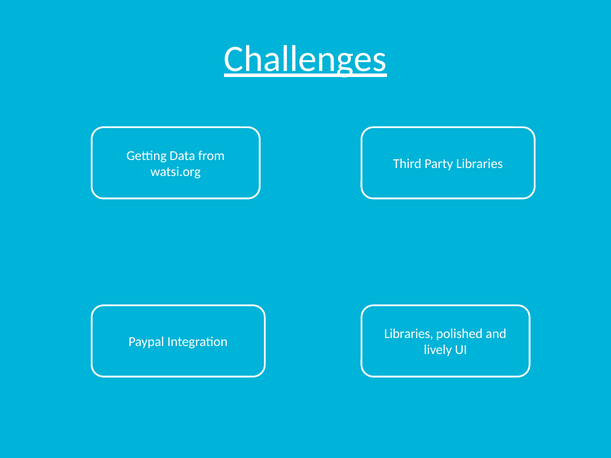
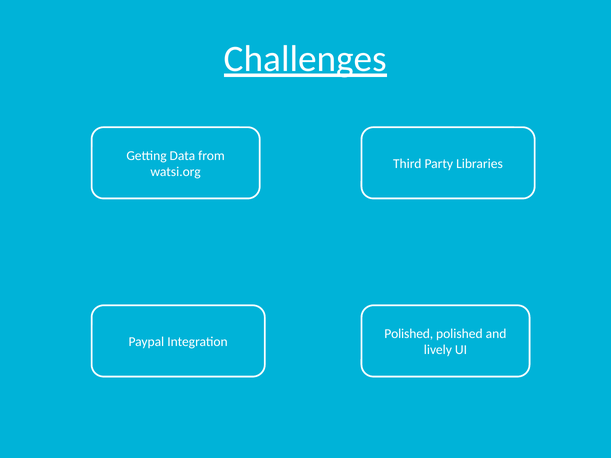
Libraries at (409, 334): Libraries -> Polished
